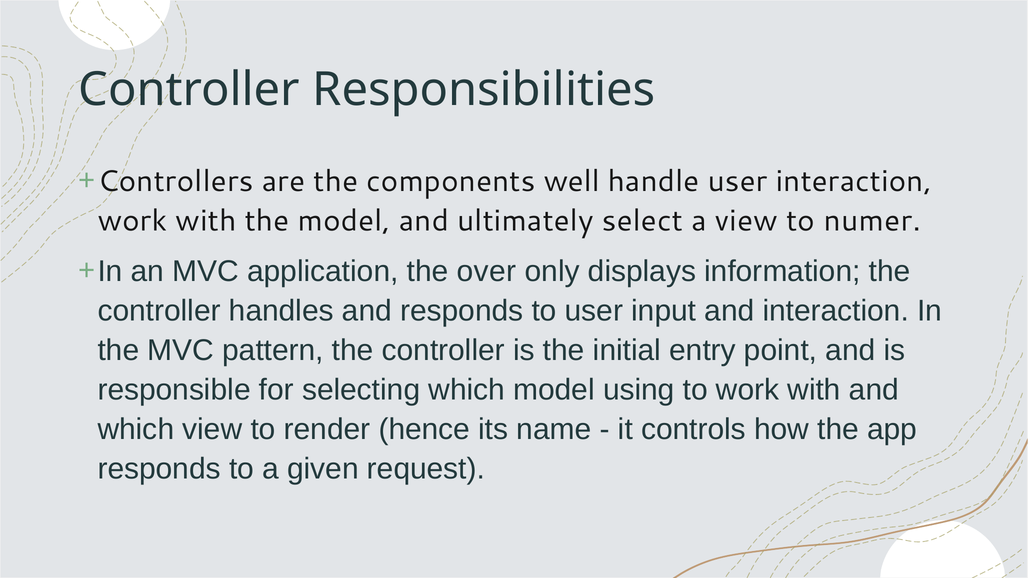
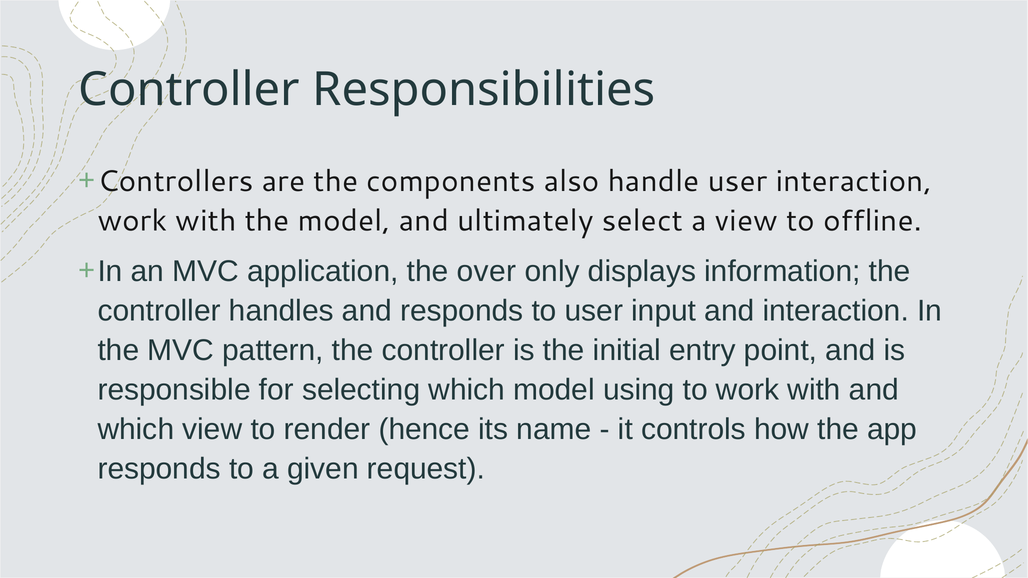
well: well -> also
numer: numer -> offline
